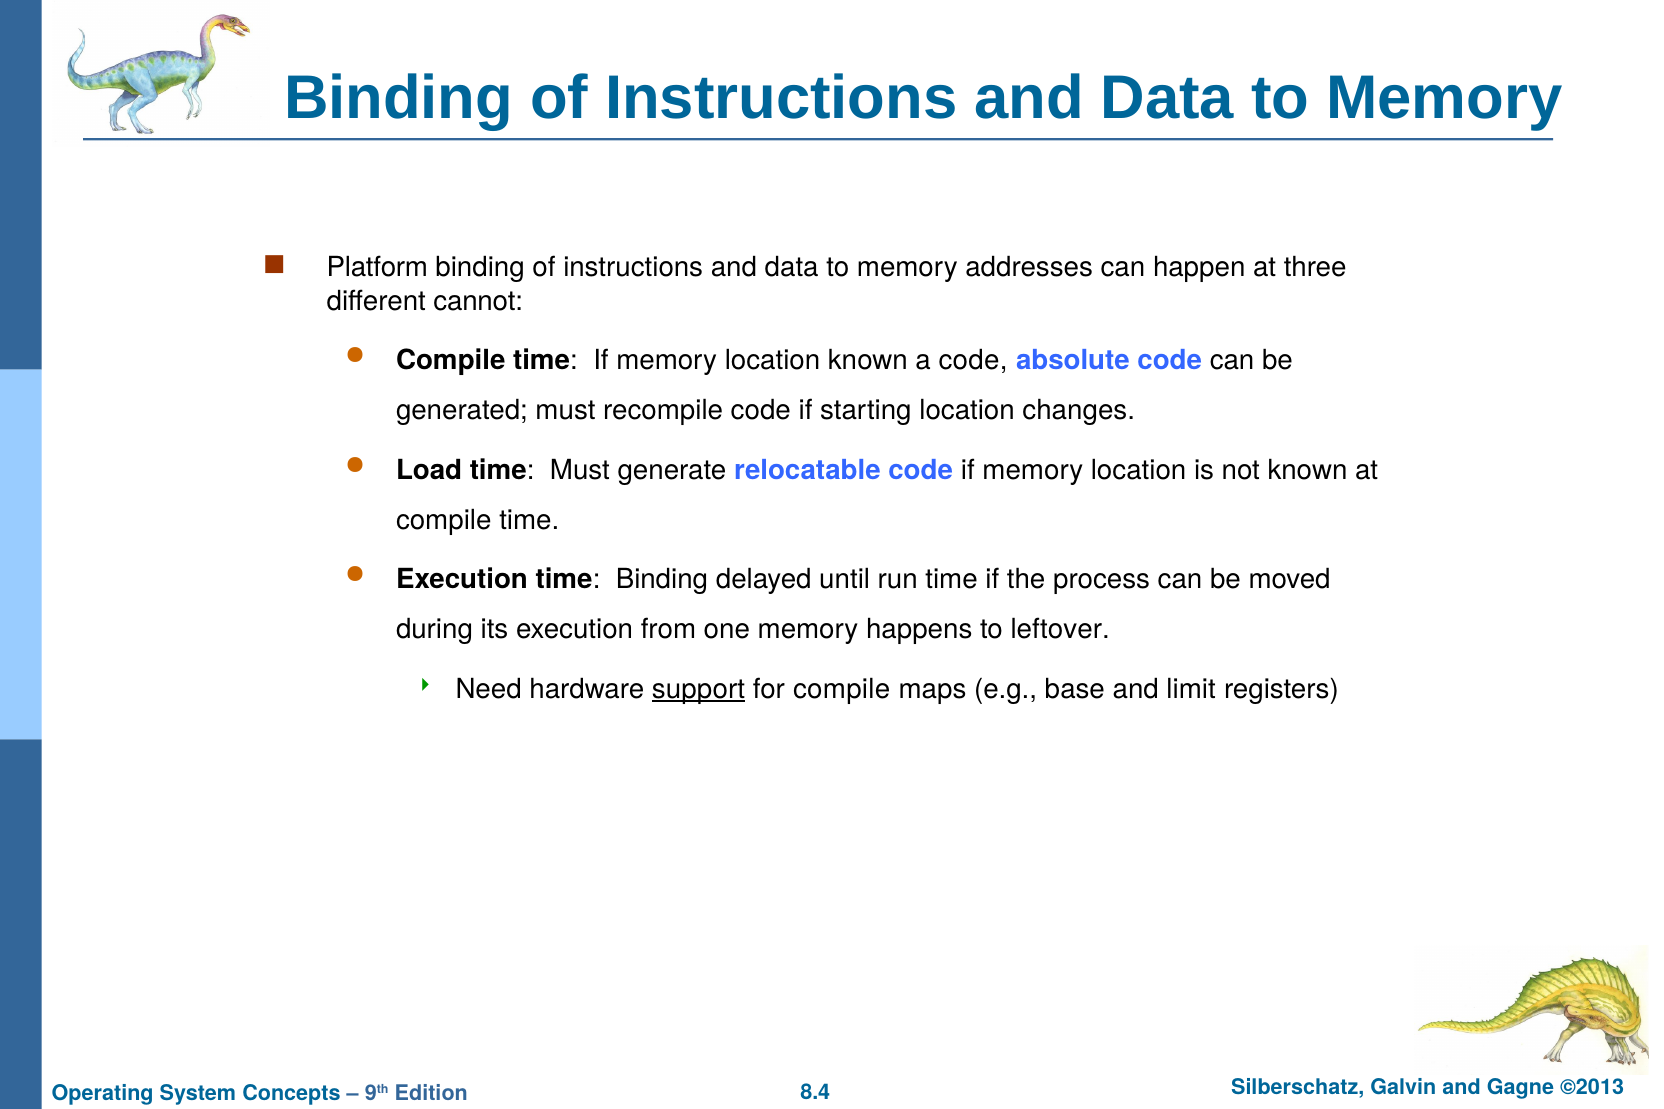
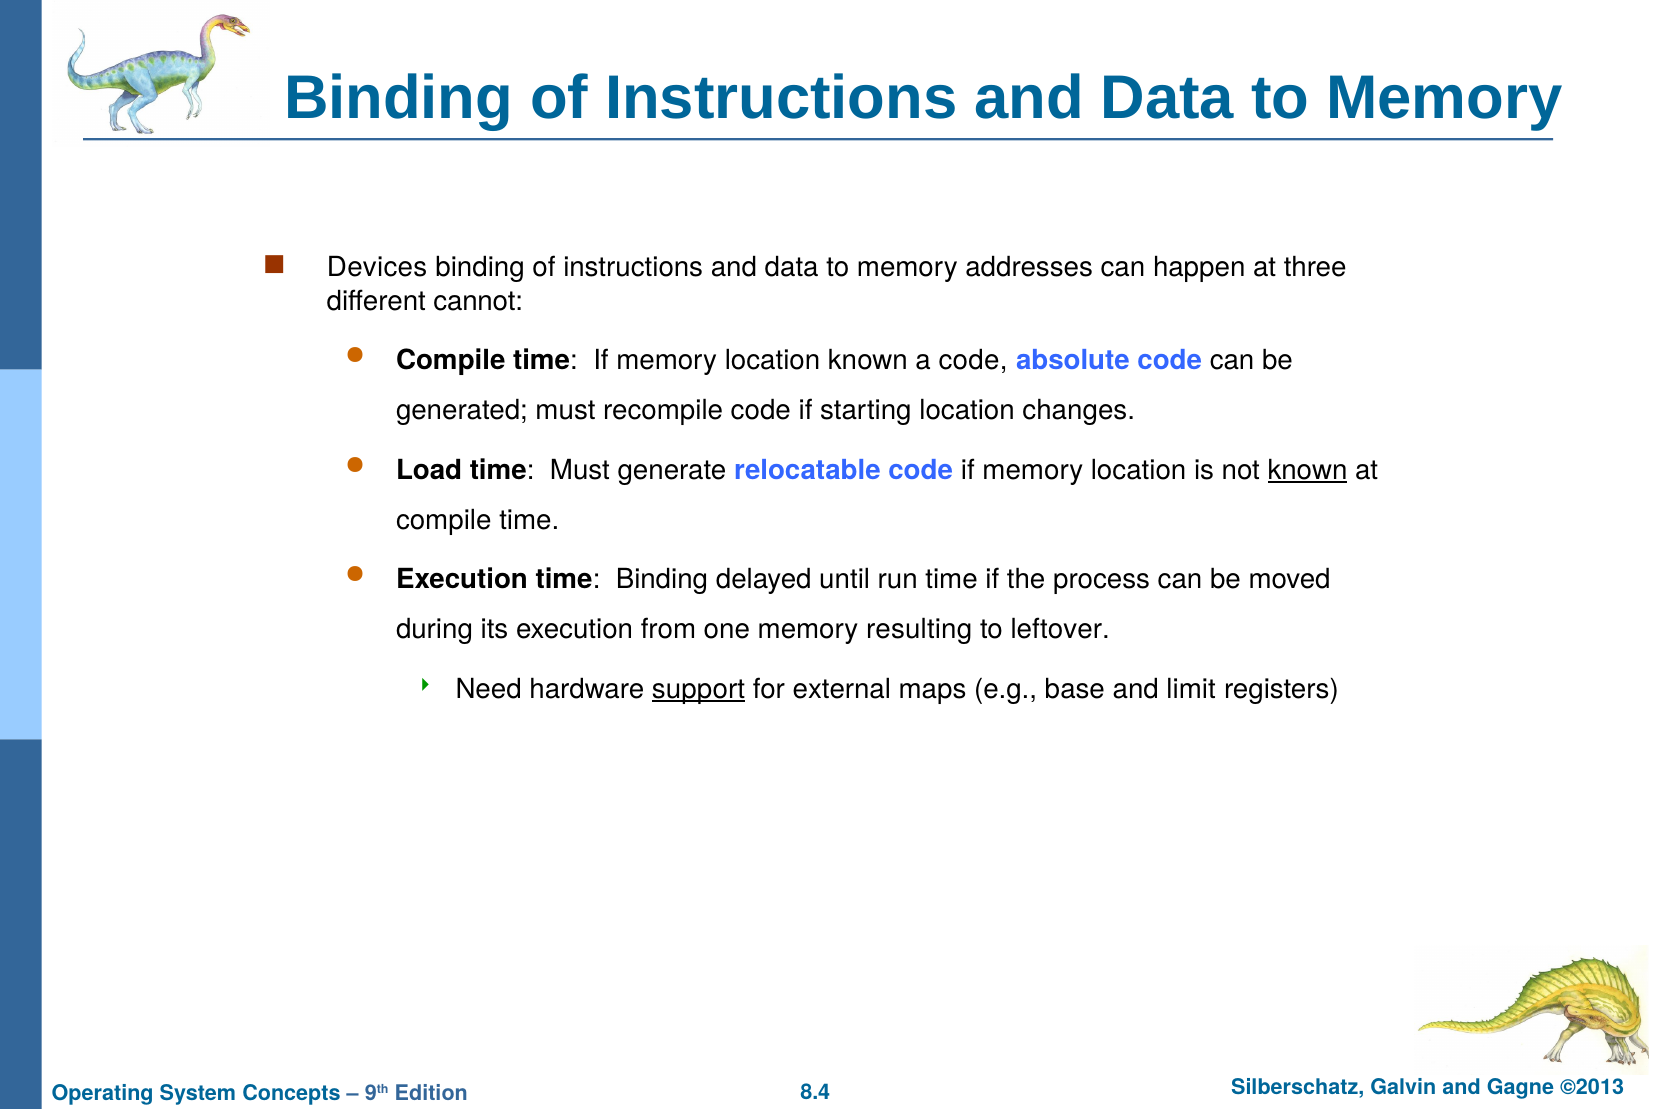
Platform: Platform -> Devices
known at (1307, 470) underline: none -> present
happens: happens -> resulting
for compile: compile -> external
